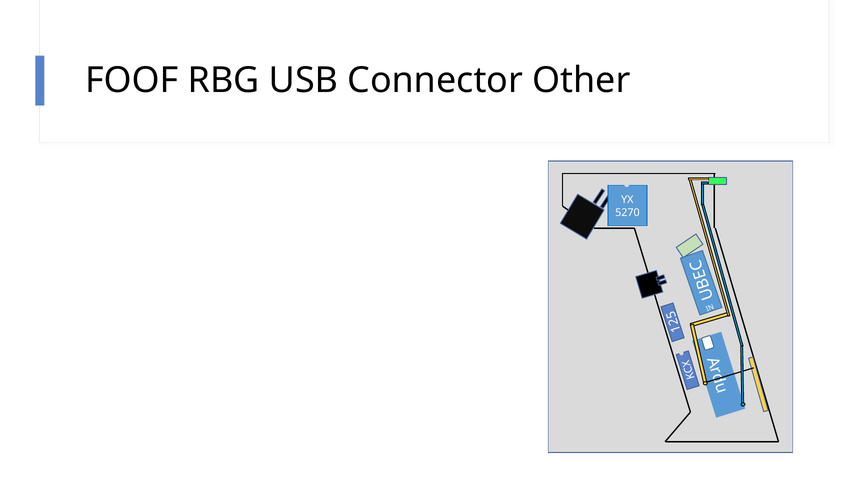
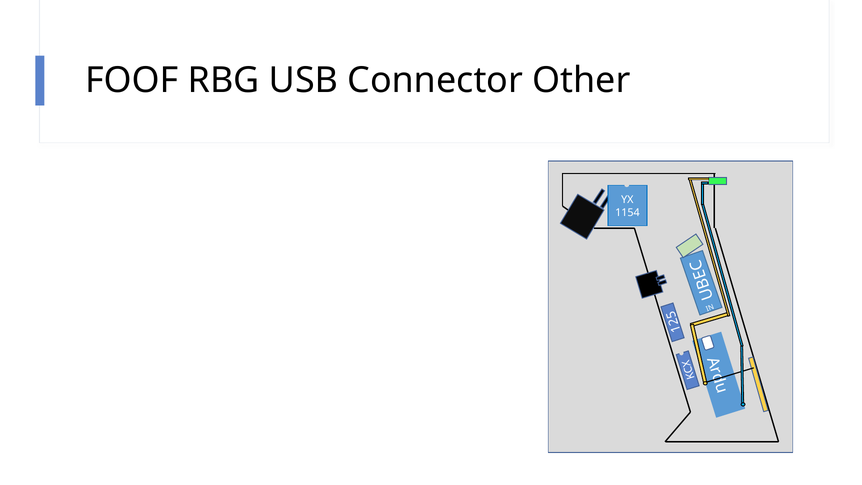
5270: 5270 -> 1154
